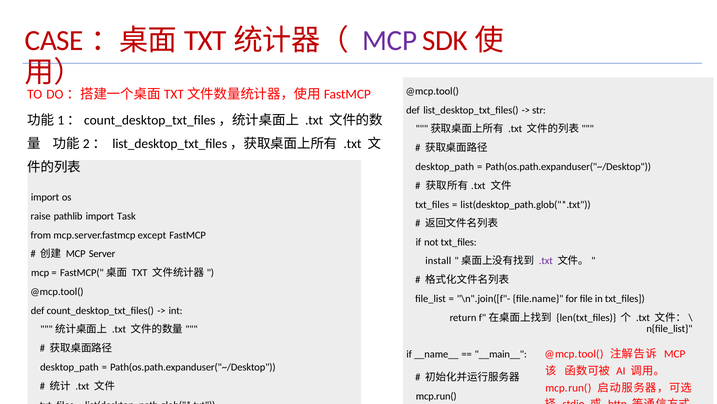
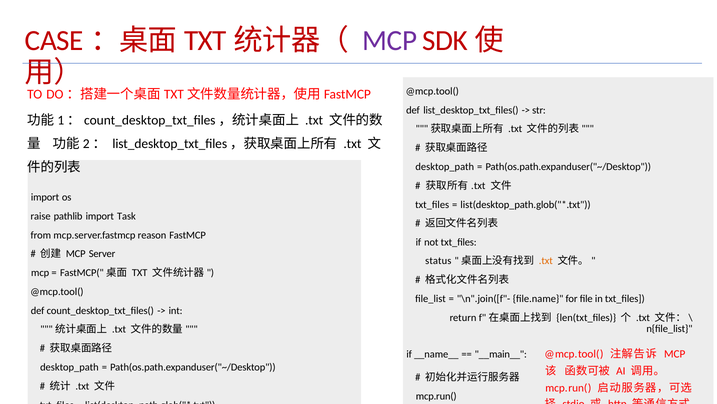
except: except -> reason
install: install -> status
.txt at (546, 261) colour: purple -> orange
